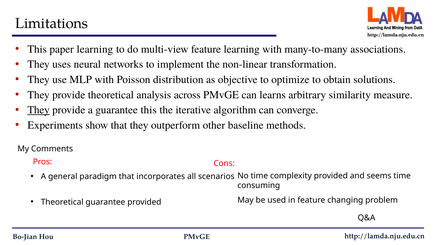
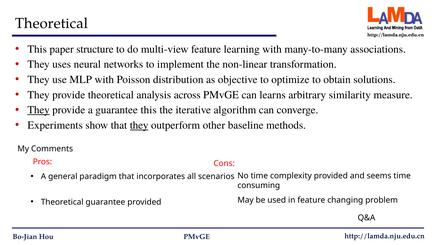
Limitations at (52, 23): Limitations -> Theoretical
paper learning: learning -> structure
they at (139, 125) underline: none -> present
